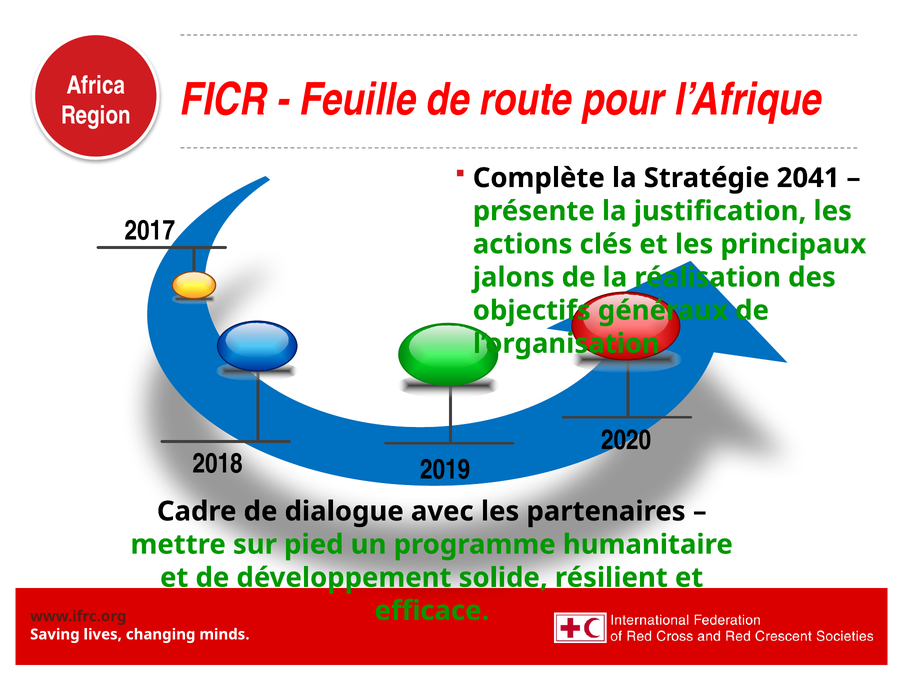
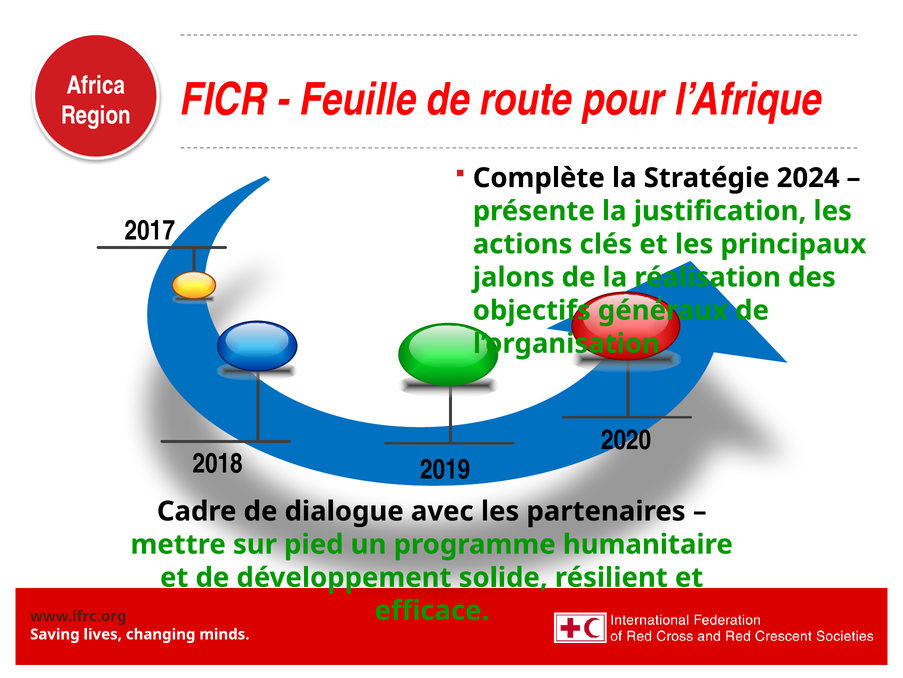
2041: 2041 -> 2024
